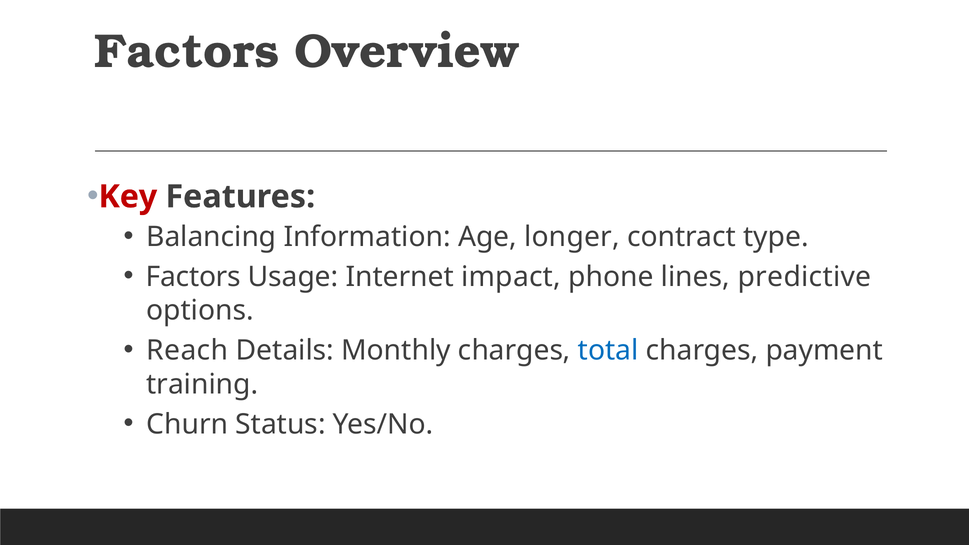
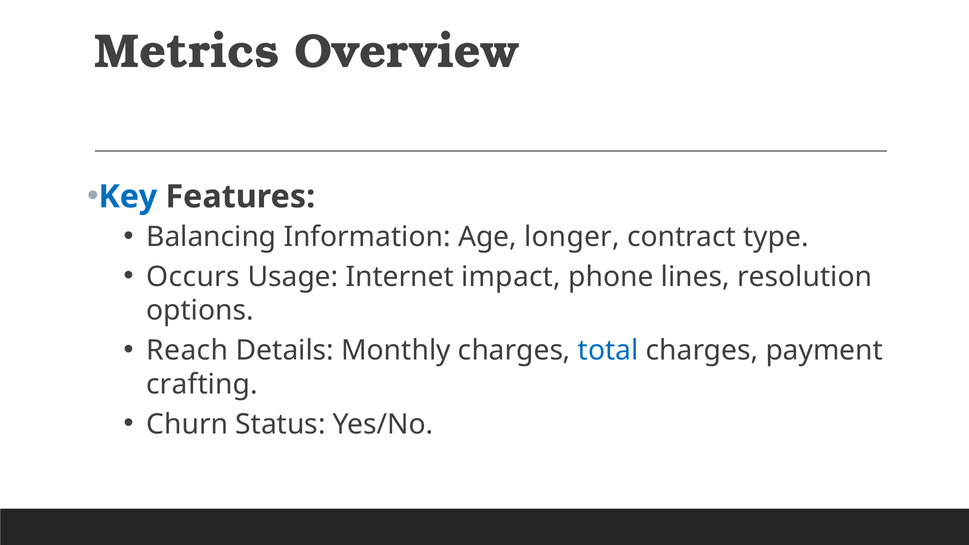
Factors at (187, 52): Factors -> Metrics
Key colour: red -> blue
Factors at (193, 277): Factors -> Occurs
predictive: predictive -> resolution
training: training -> crafting
